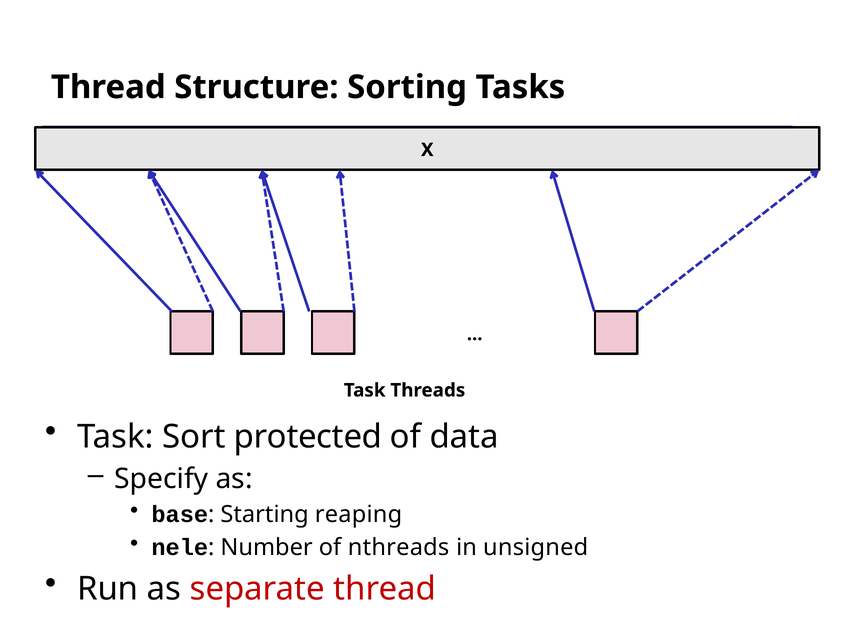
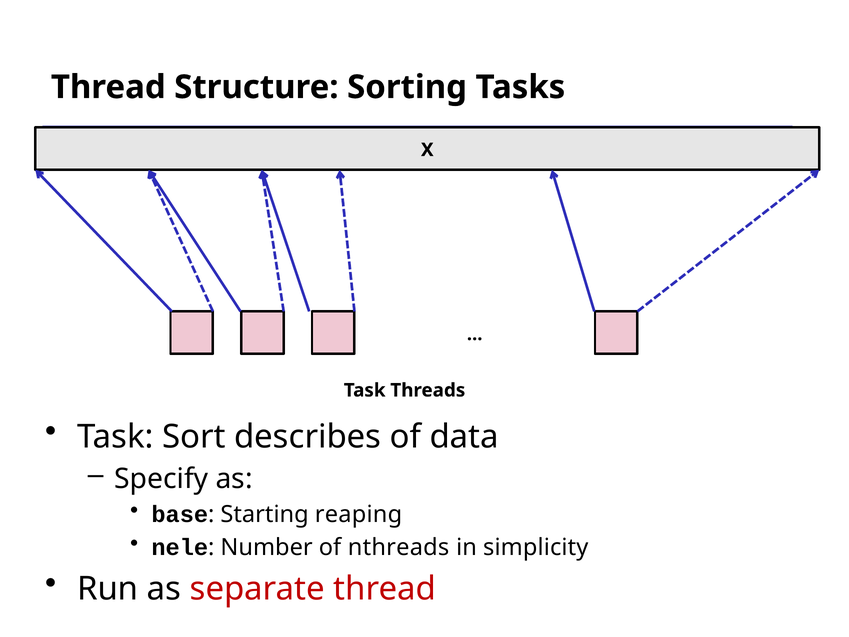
protected: protected -> describes
unsigned: unsigned -> simplicity
